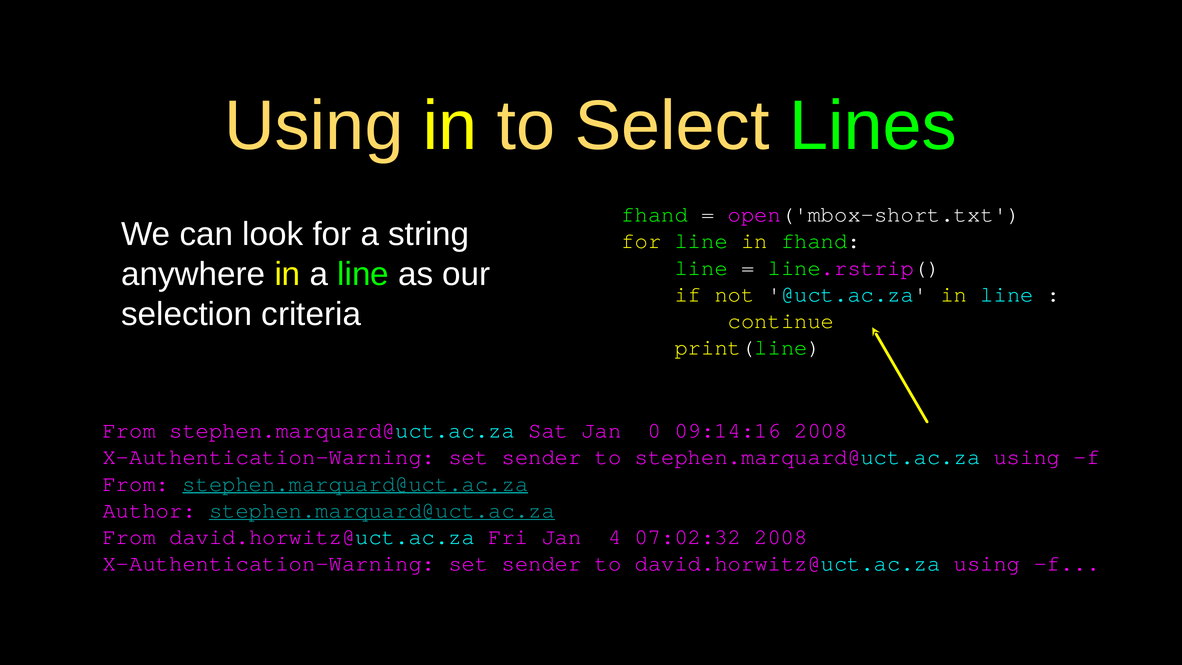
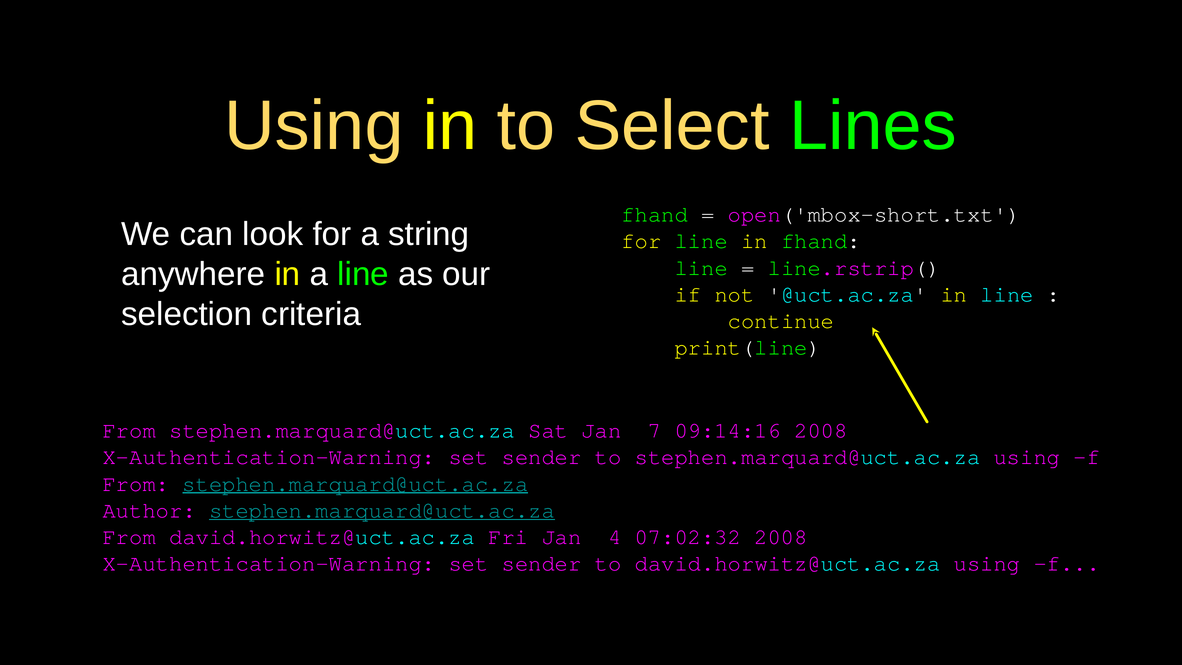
0: 0 -> 7
